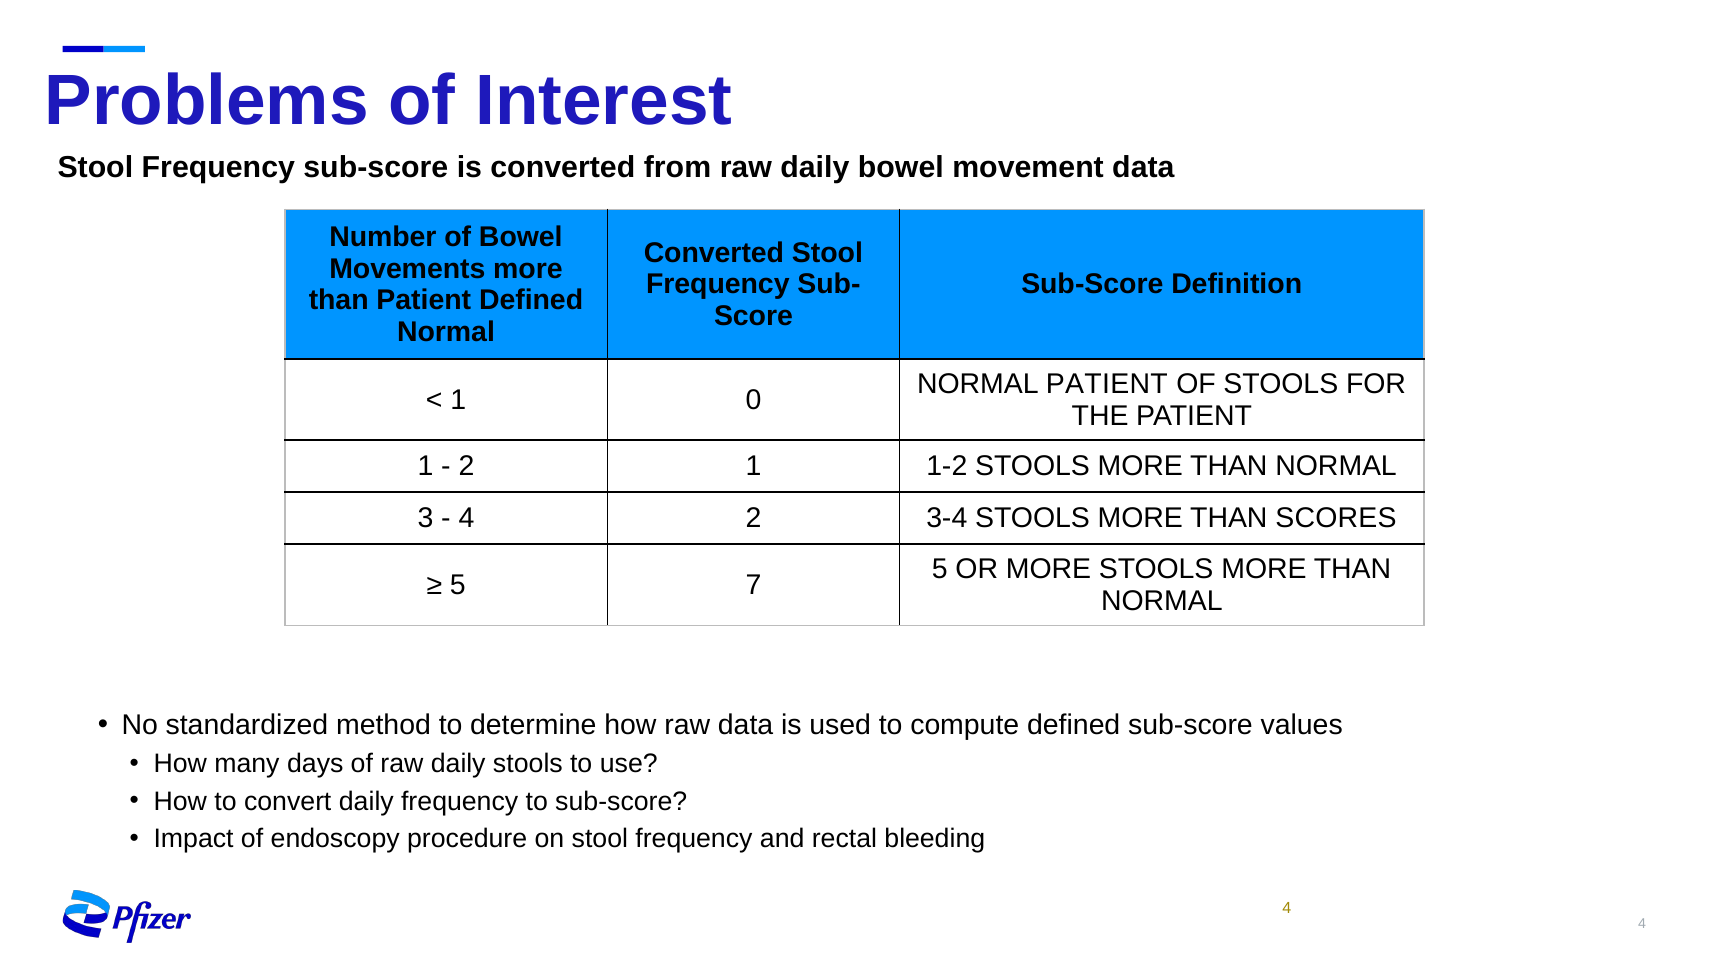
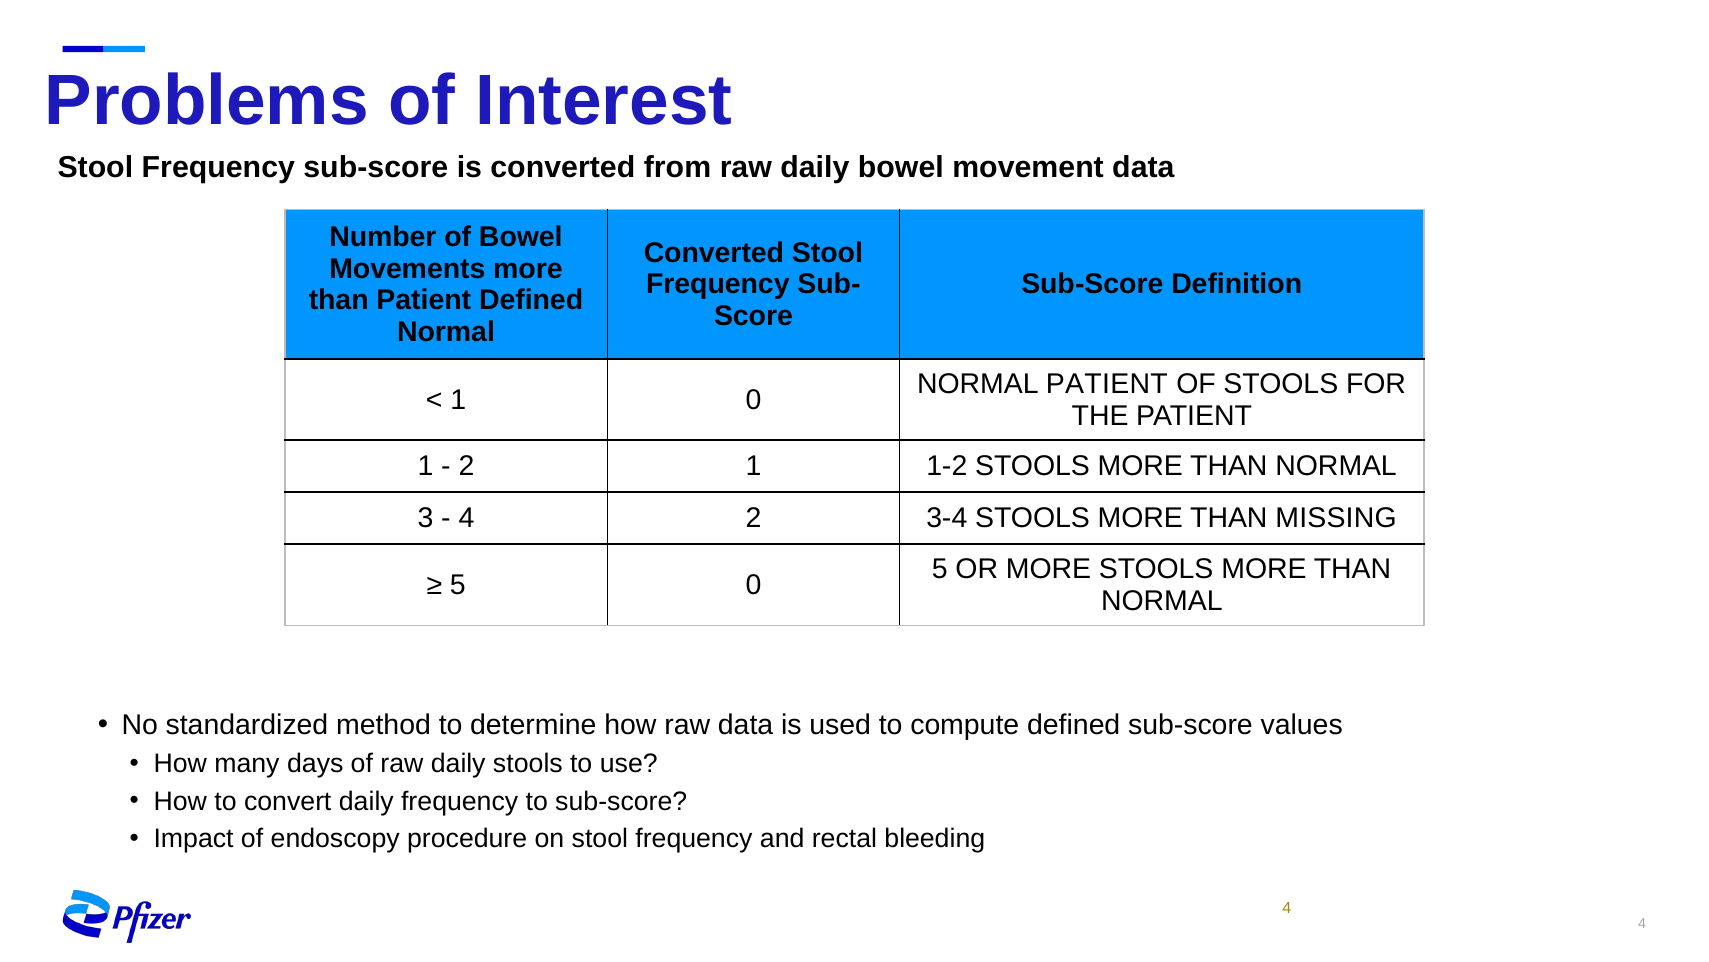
SCORES: SCORES -> MISSING
5 7: 7 -> 0
